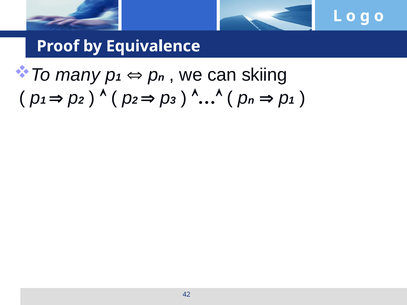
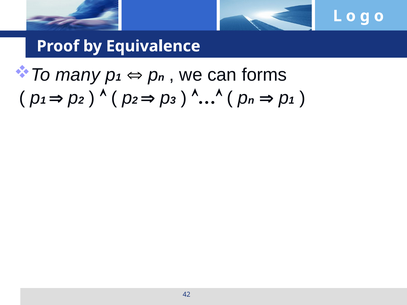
skiing: skiing -> forms
